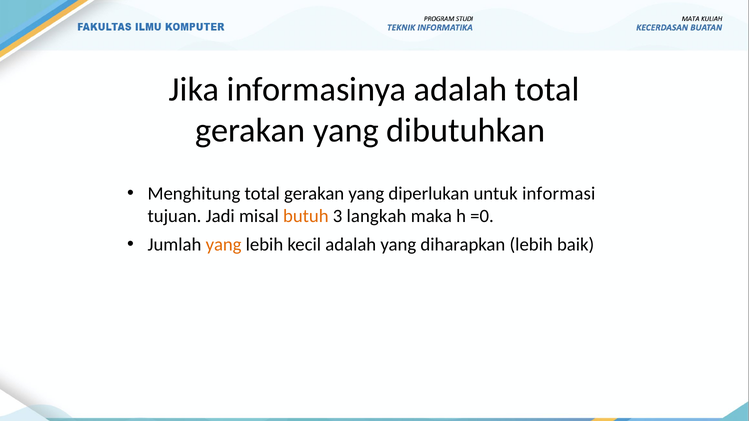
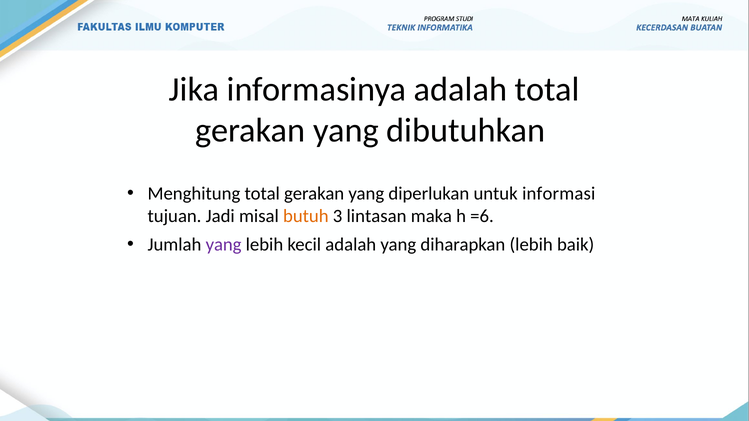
langkah: langkah -> lintasan
=0: =0 -> =6
yang at (224, 245) colour: orange -> purple
